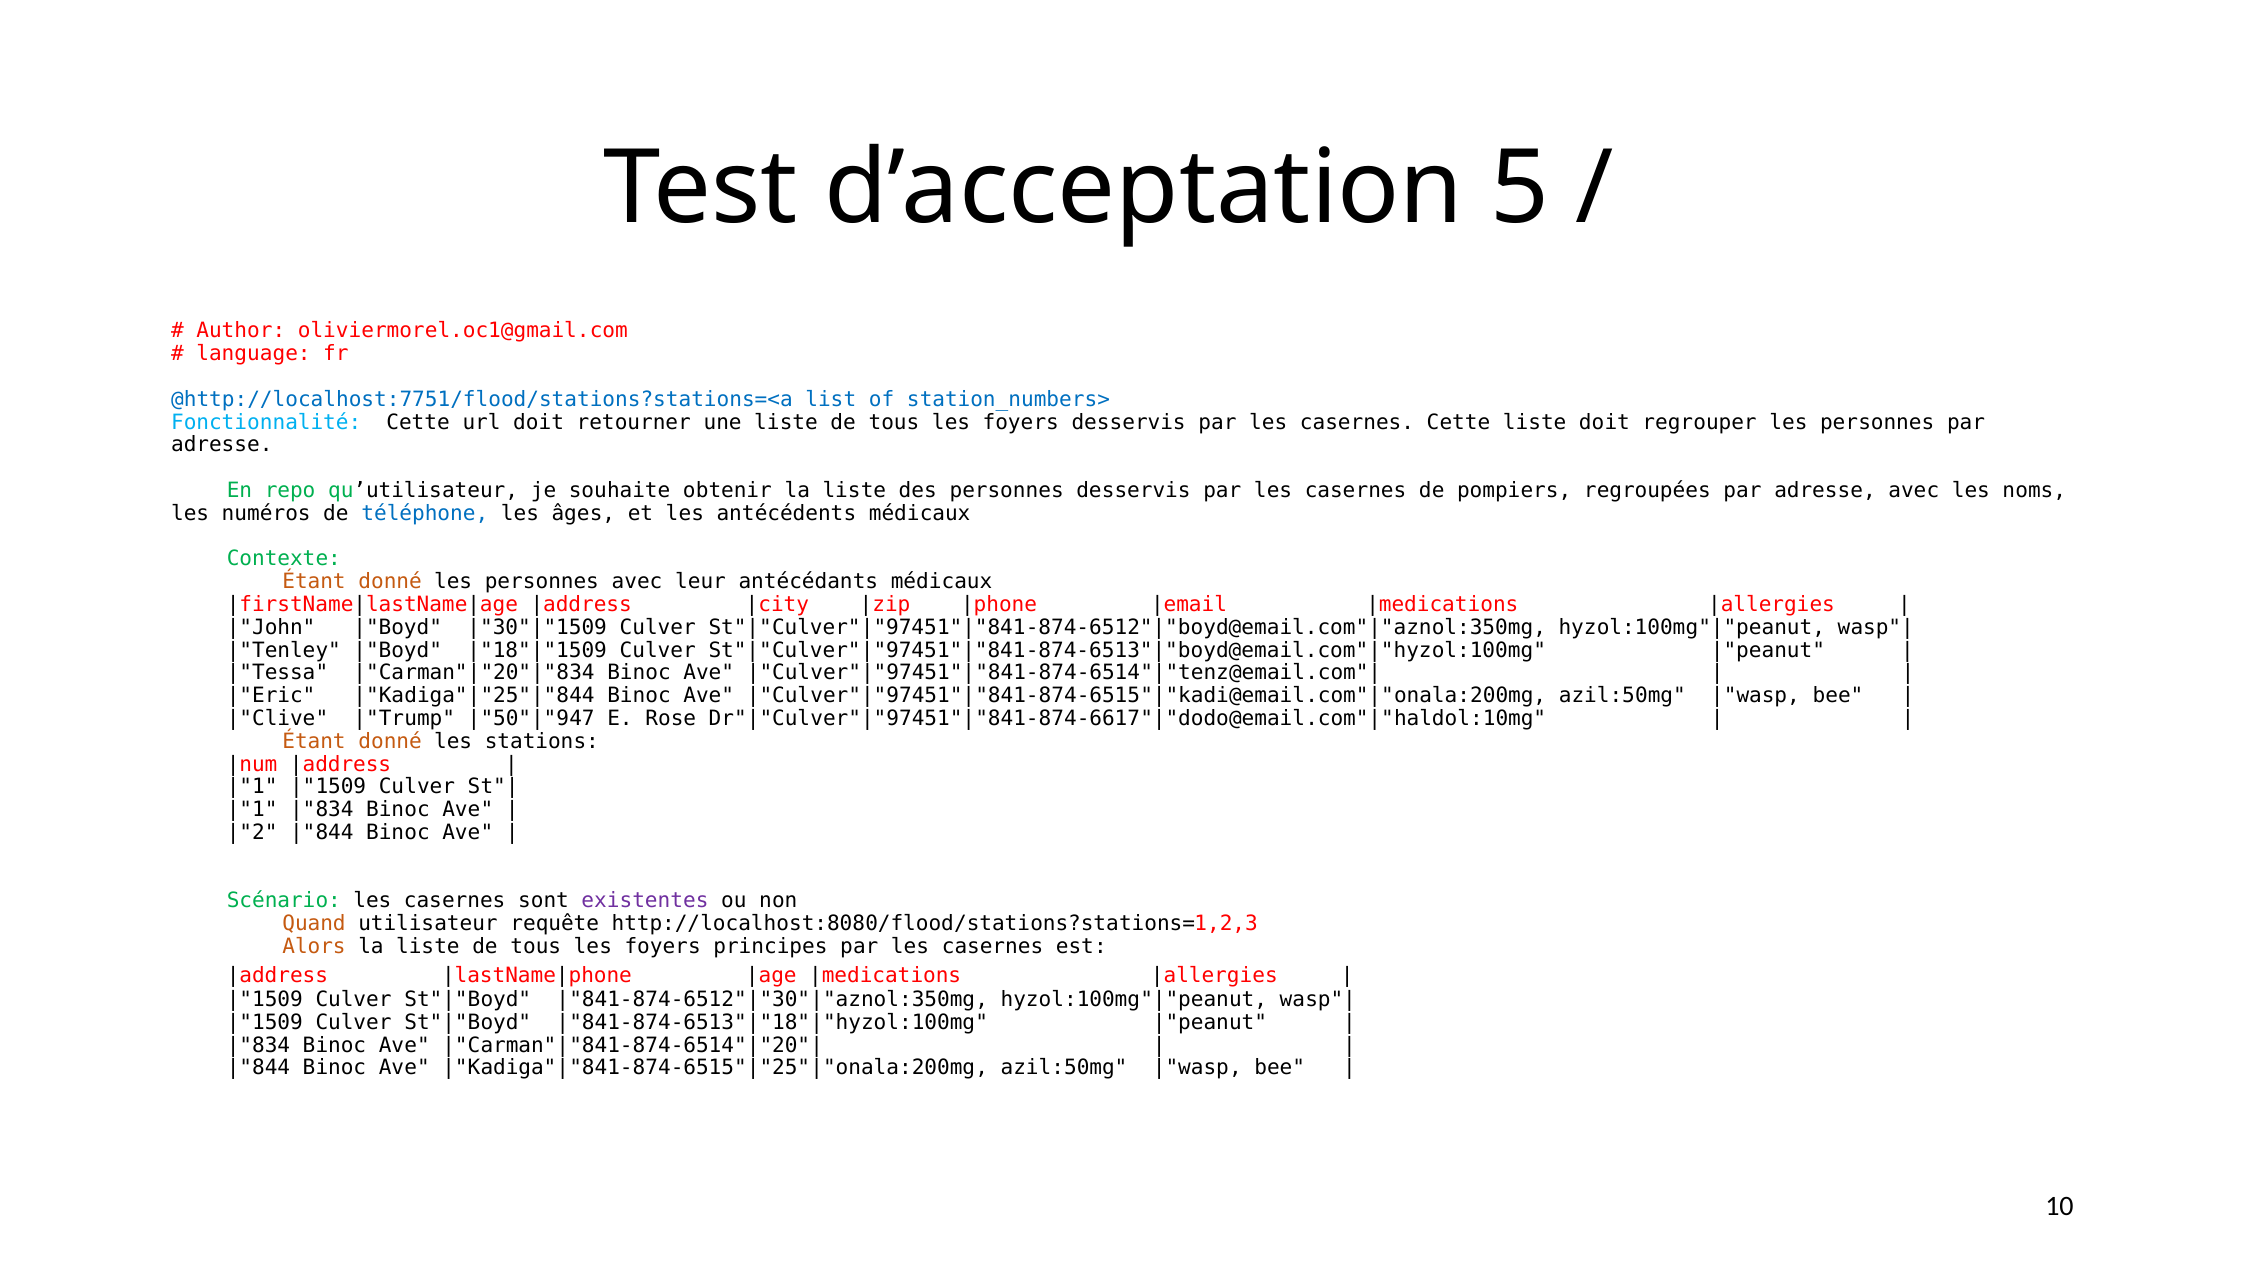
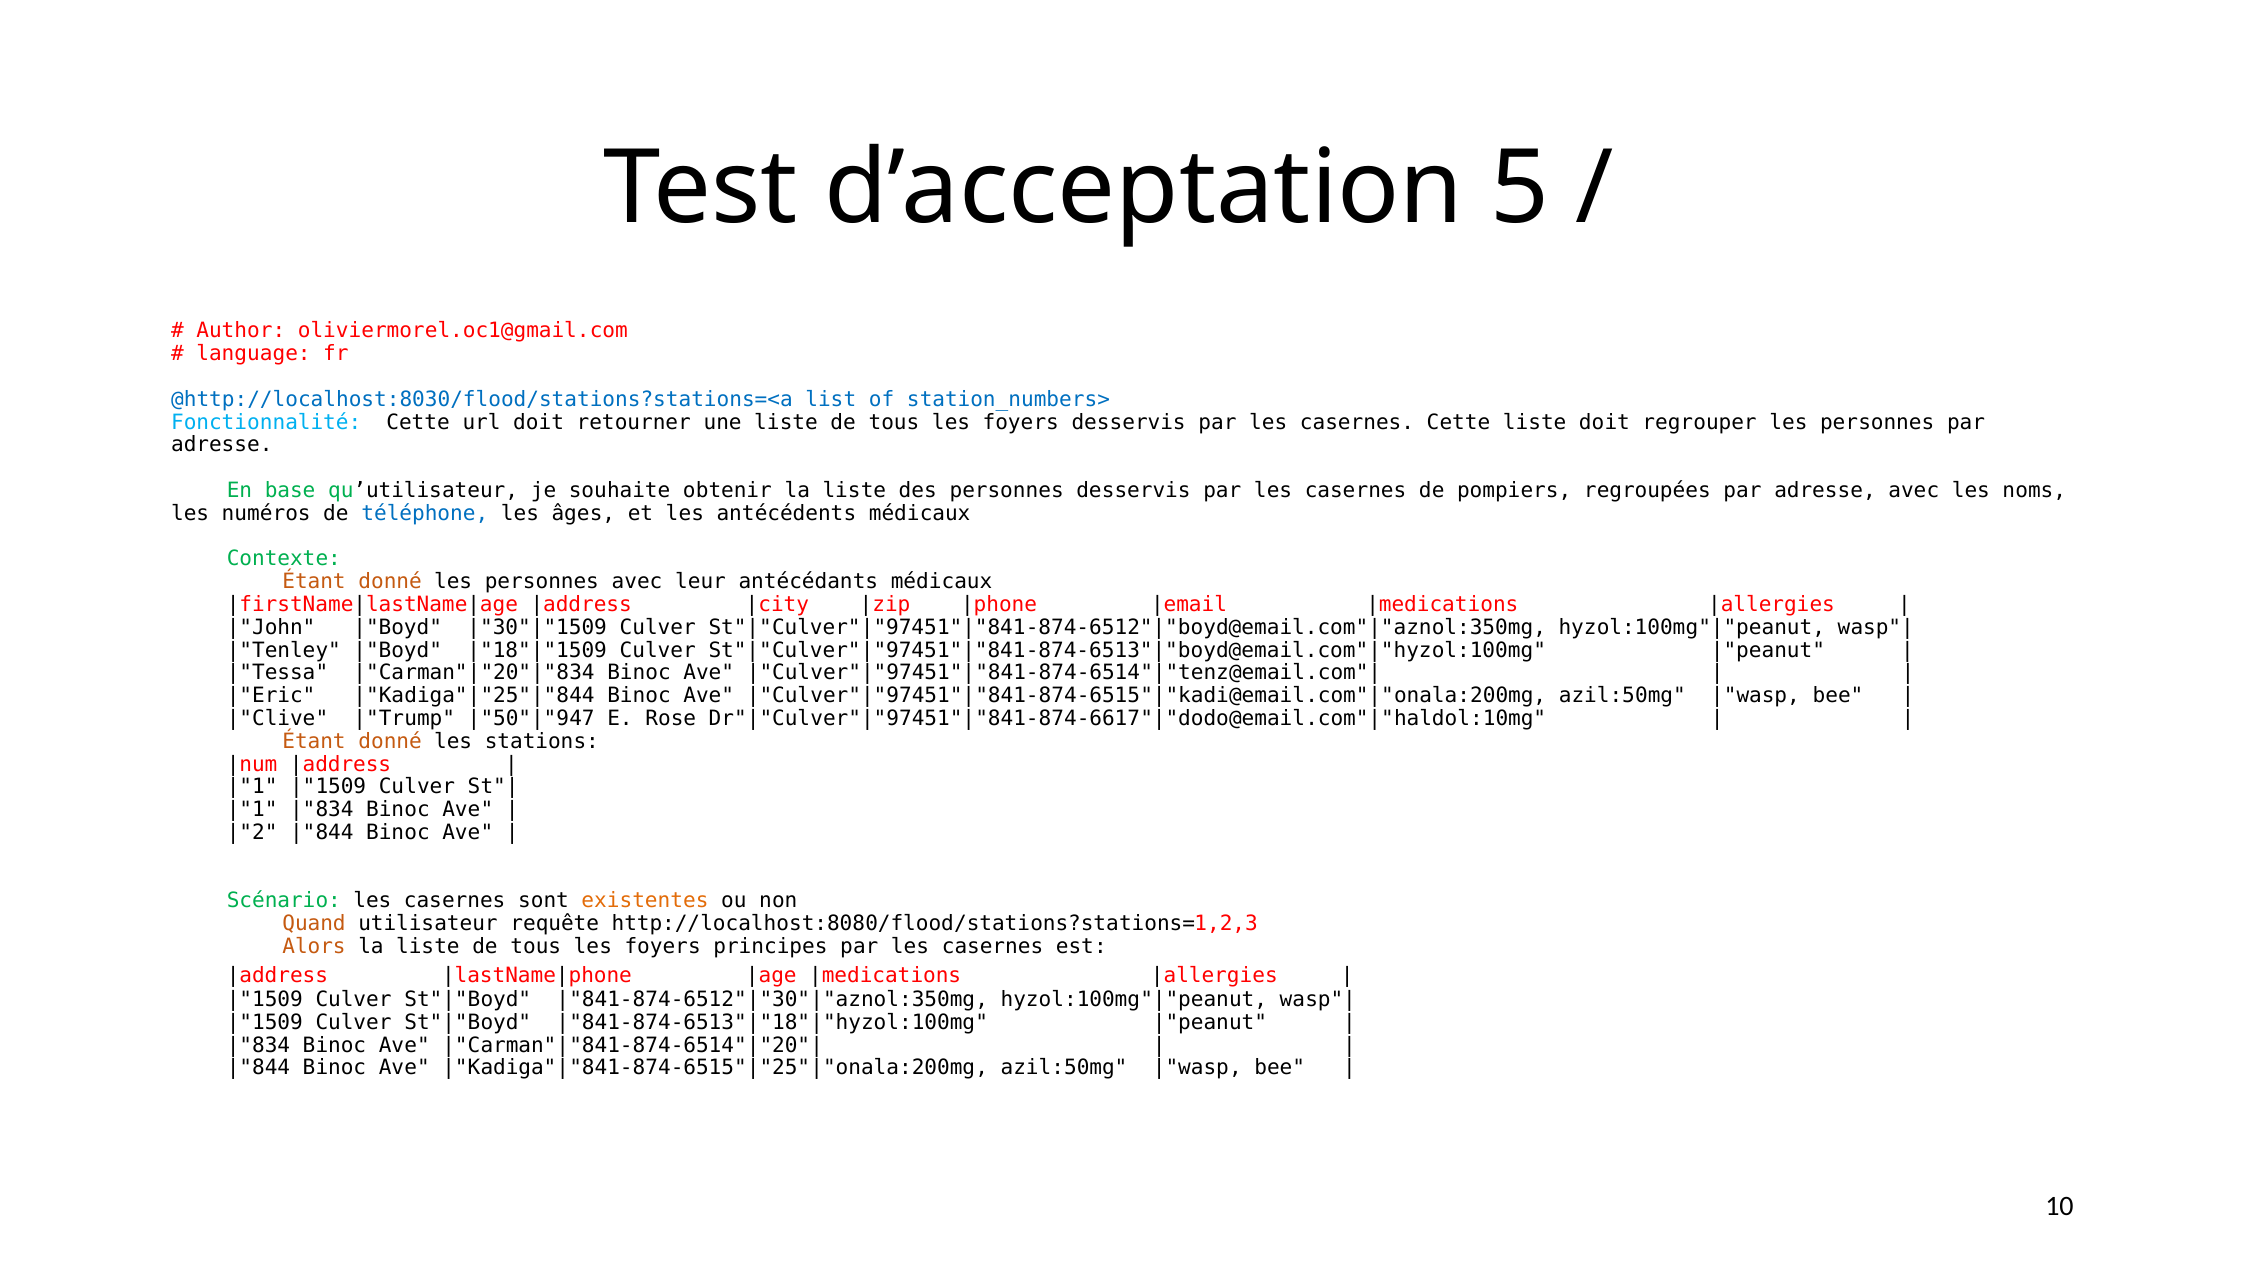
@http://localhost:7751/flood/stations?stations=<a: @http://localhost:7751/flood/stations?stations=<a -> @http://localhost:8030/flood/stations?stations=<a
repo: repo -> base
existentes colour: purple -> orange
